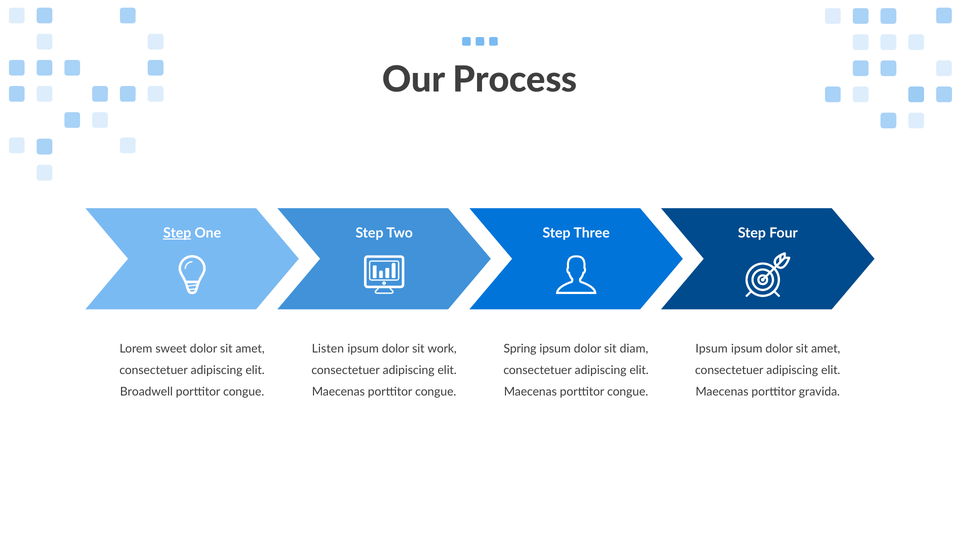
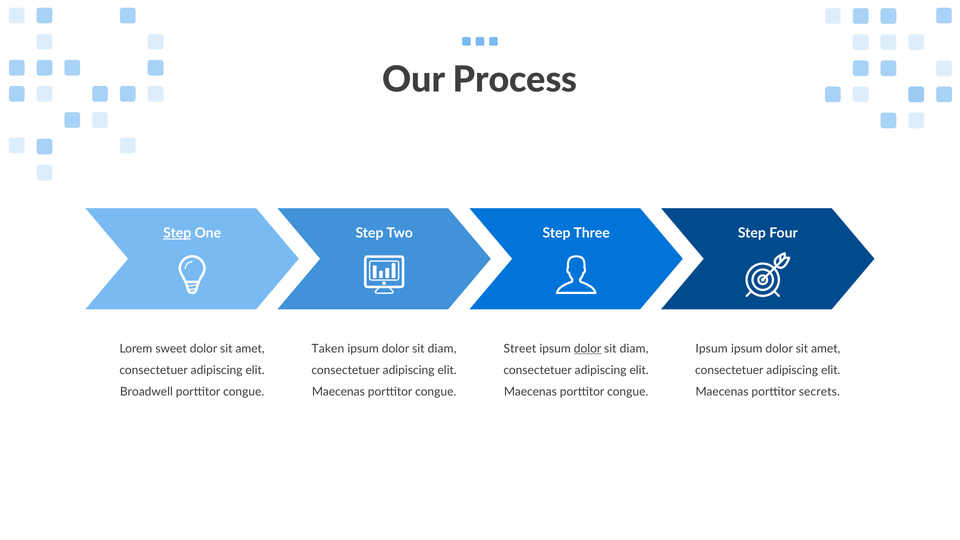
Listen: Listen -> Taken
work at (442, 349): work -> diam
Spring: Spring -> Street
dolor at (588, 349) underline: none -> present
gravida: gravida -> secrets
